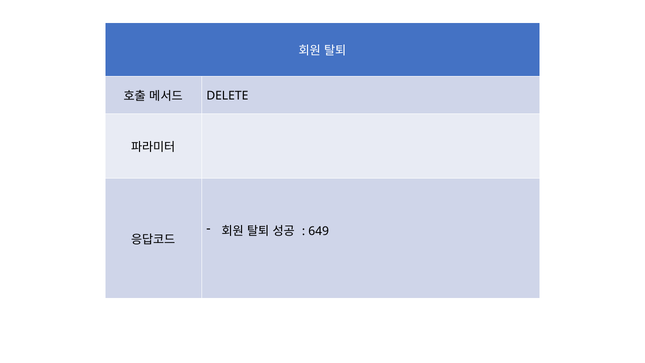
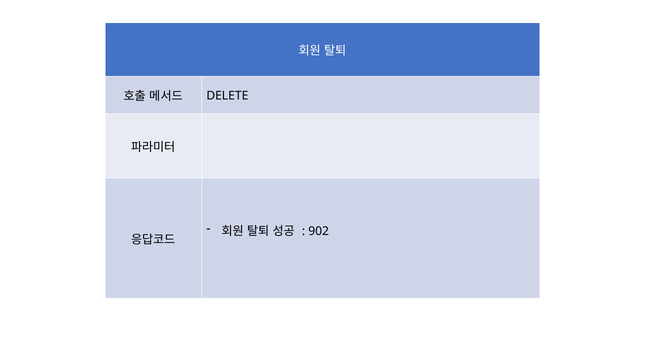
649: 649 -> 902
